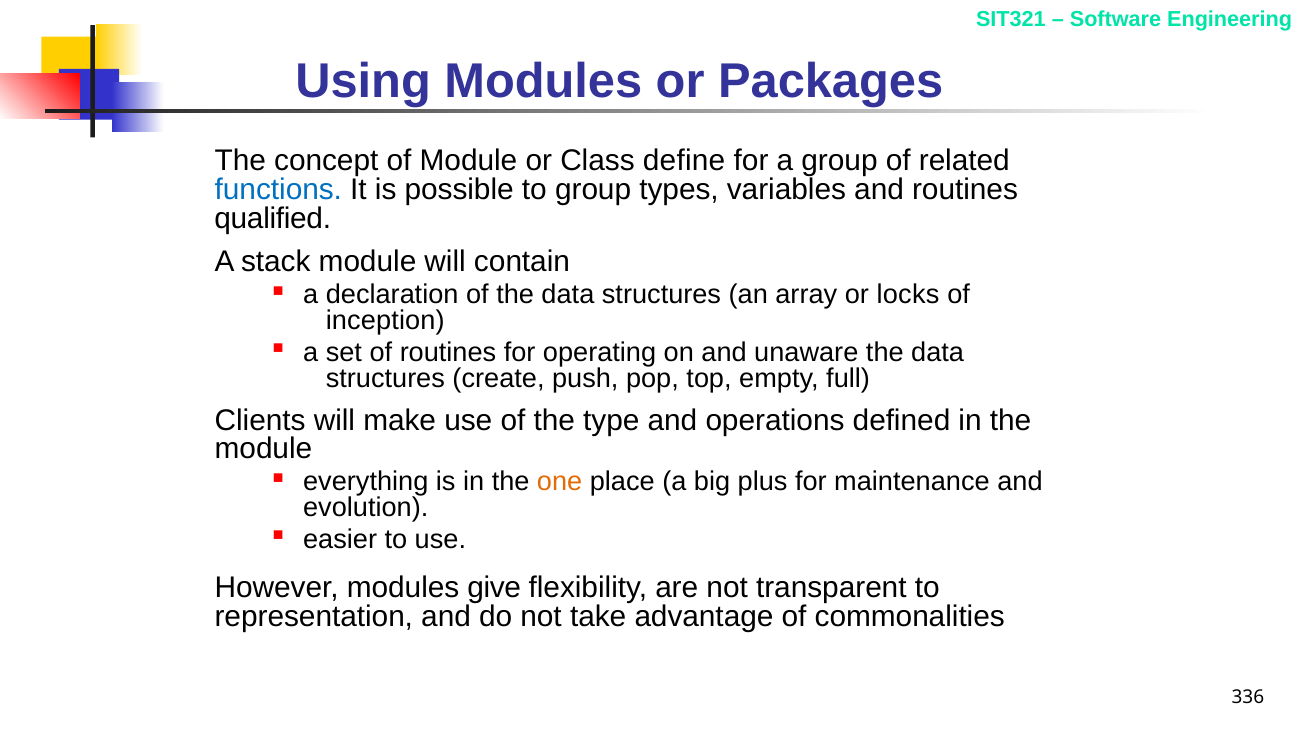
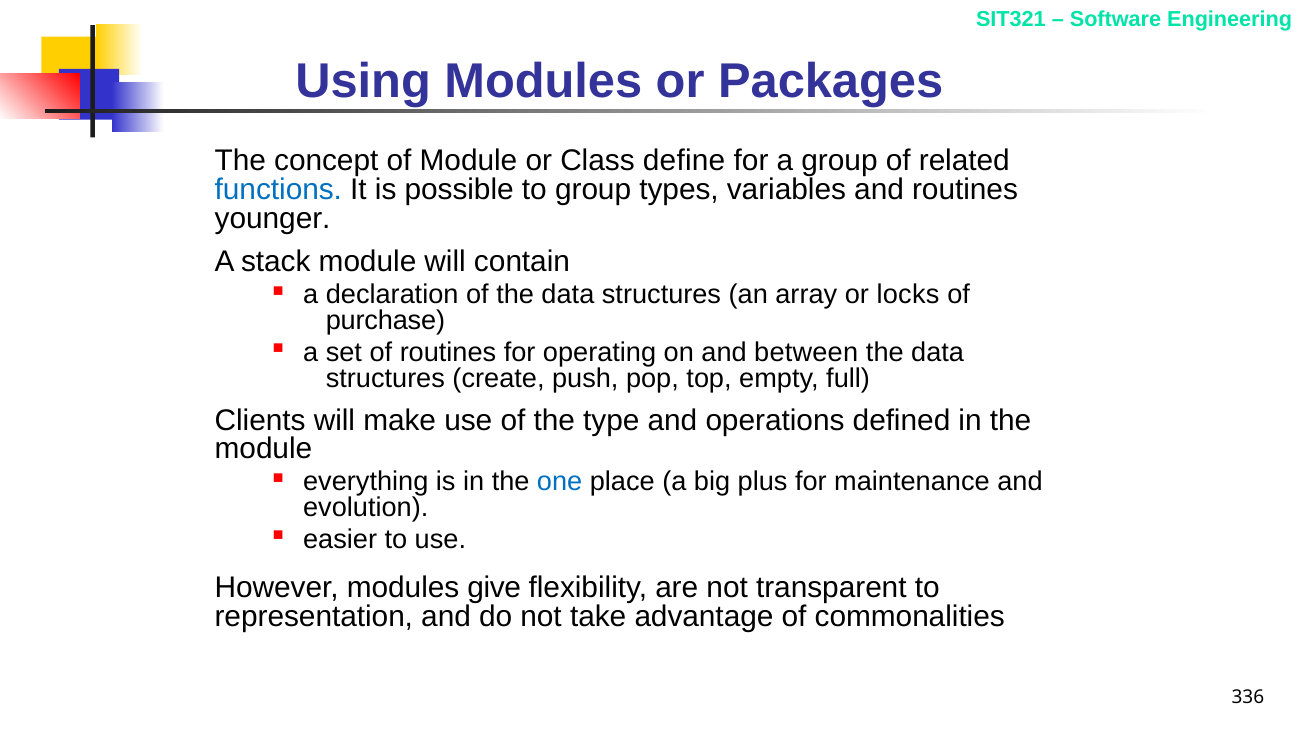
qualified: qualified -> younger
inception: inception -> purchase
unaware: unaware -> between
one colour: orange -> blue
